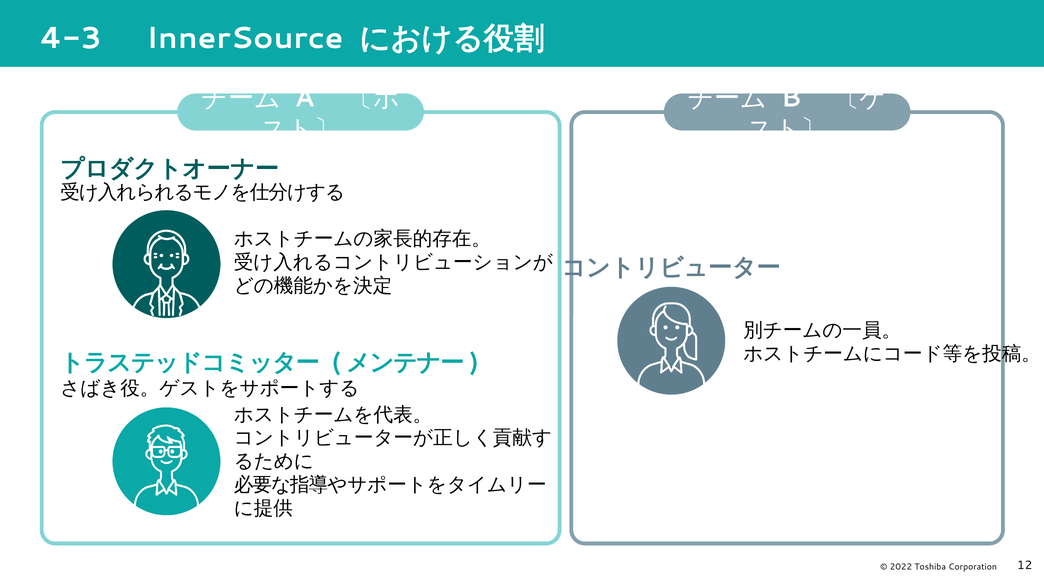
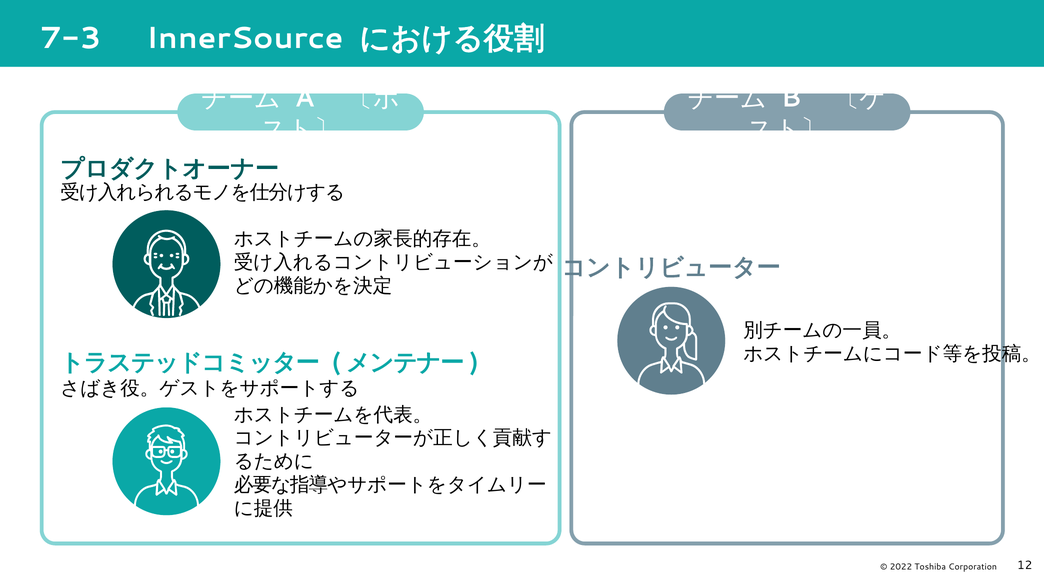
4-3: 4-3 -> 7-3
